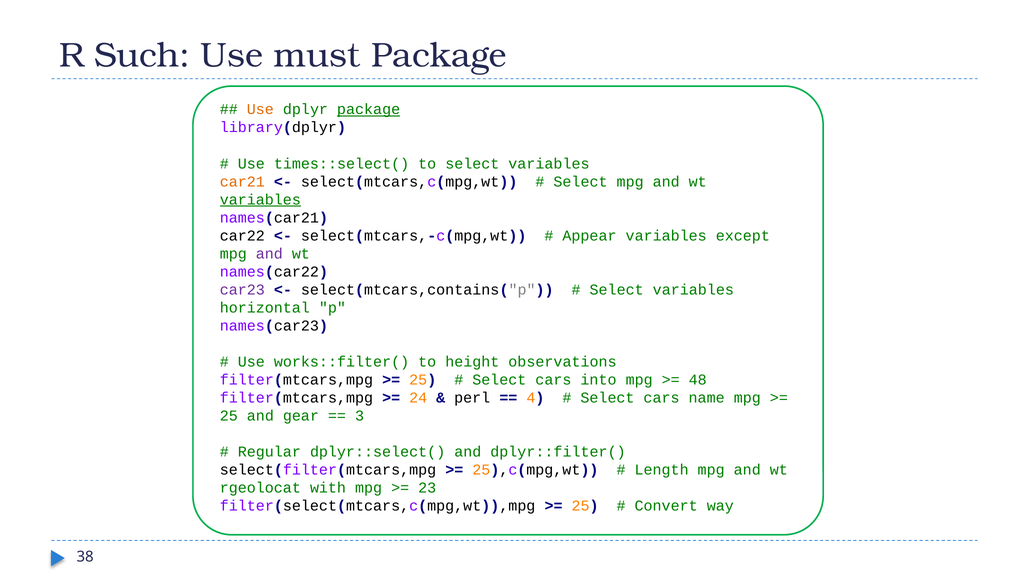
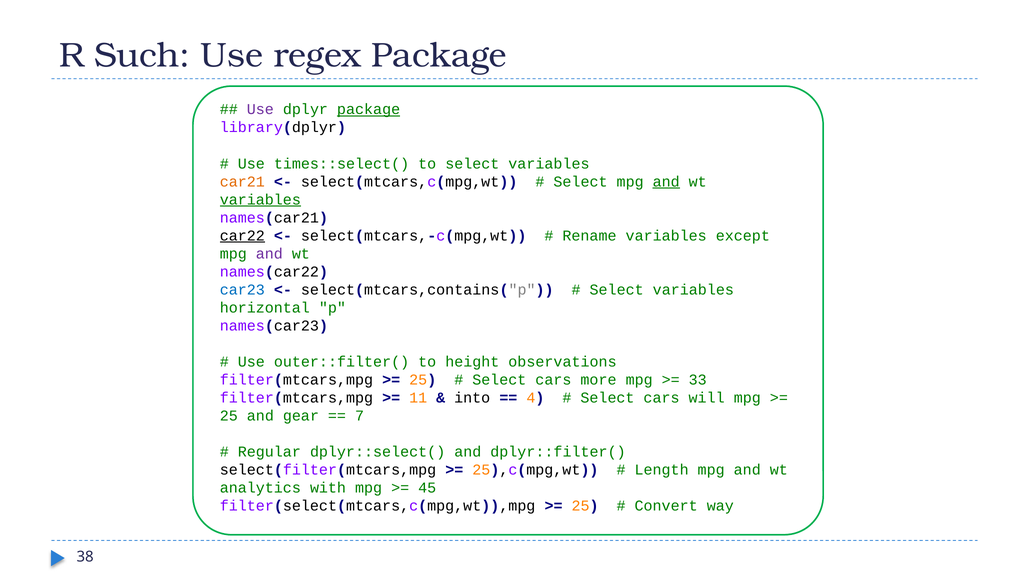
must: must -> regex
Use at (260, 109) colour: orange -> purple
and at (666, 182) underline: none -> present
car22 underline: none -> present
Appear: Appear -> Rename
car23 colour: purple -> blue
works::filter(: works::filter( -> outer::filter(
into: into -> more
48: 48 -> 33
24: 24 -> 11
perl: perl -> into
name: name -> will
3: 3 -> 7
rgeolocat: rgeolocat -> analytics
23: 23 -> 45
